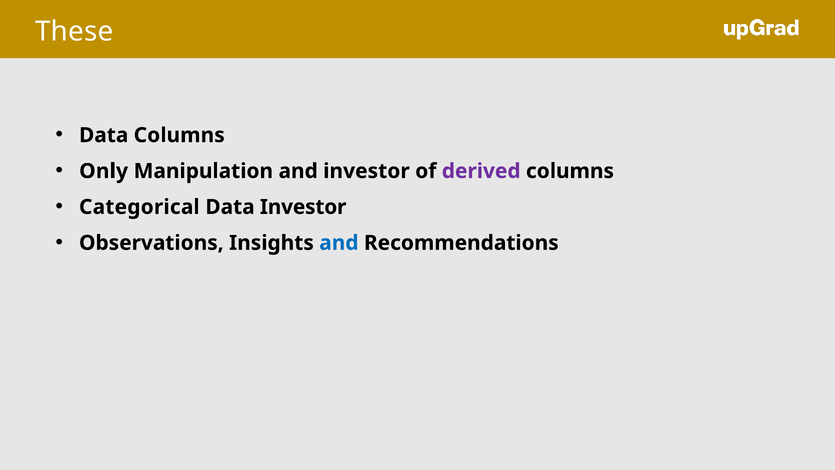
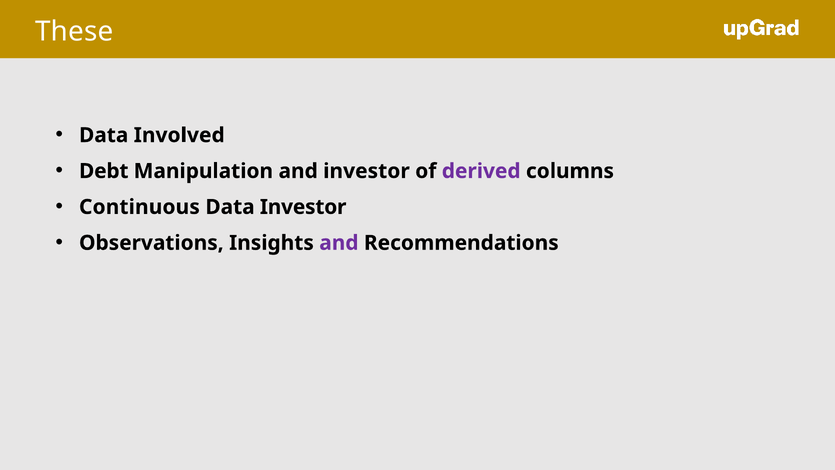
Data Columns: Columns -> Involved
Only: Only -> Debt
Categorical: Categorical -> Continuous
and at (339, 243) colour: blue -> purple
